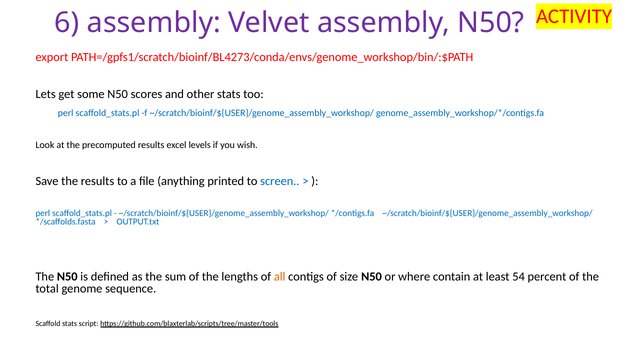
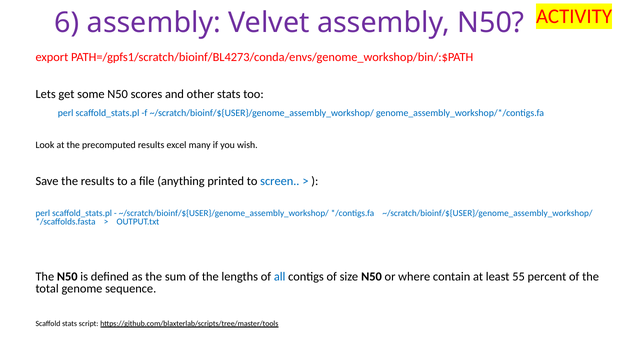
levels: levels -> many
all colour: orange -> blue
54: 54 -> 55
